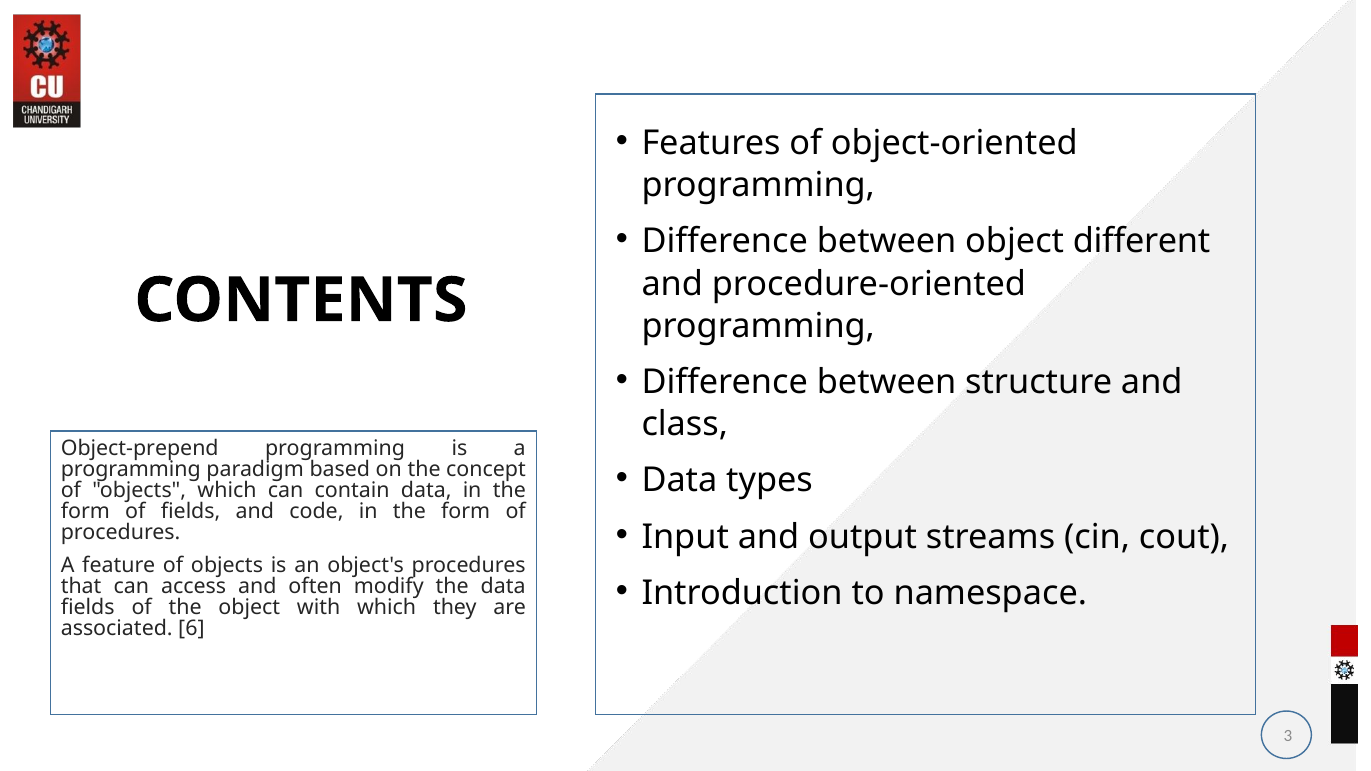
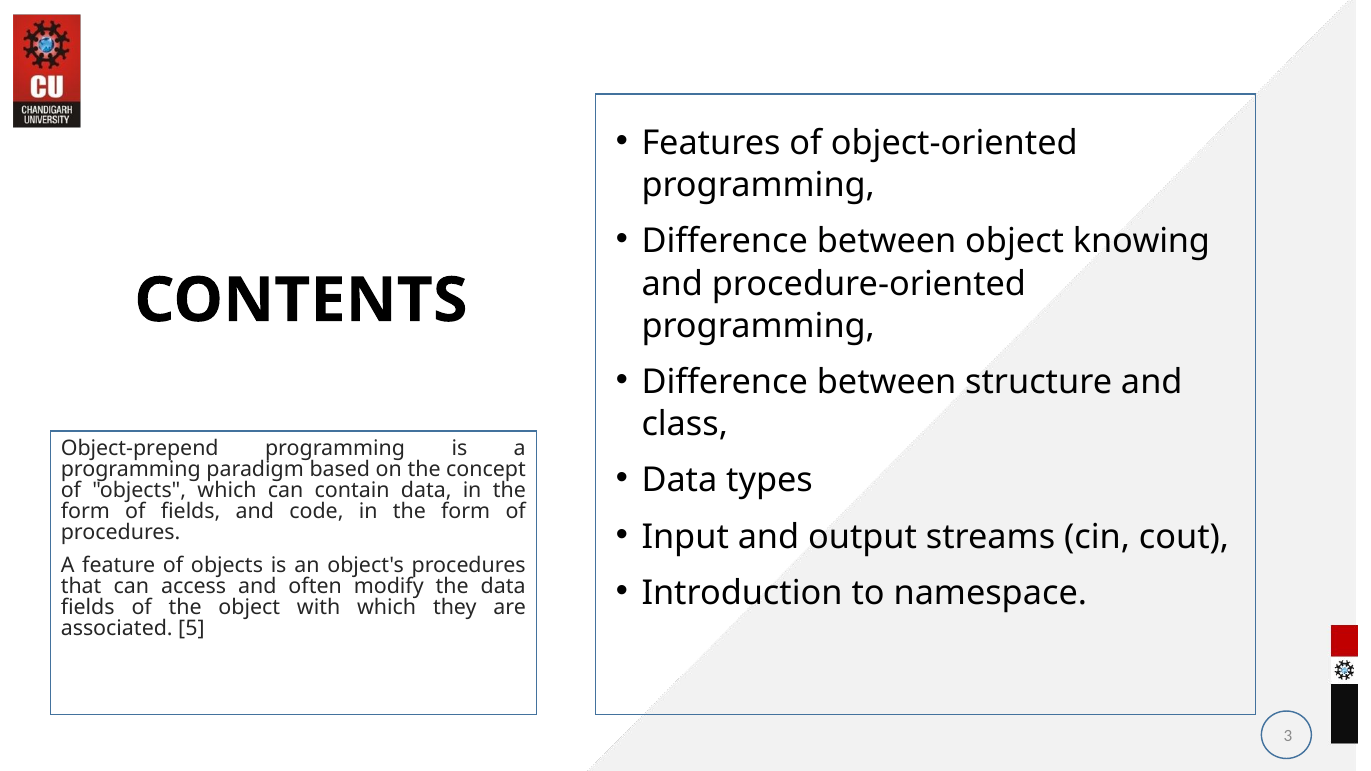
different: different -> knowing
6: 6 -> 5
